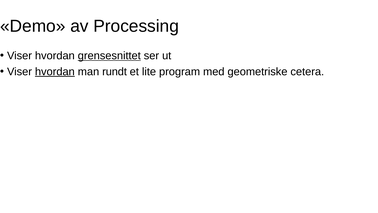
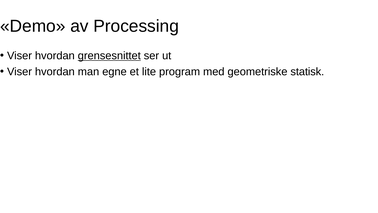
hvordan at (55, 71) underline: present -> none
rundt: rundt -> egne
cetera: cetera -> statisk
